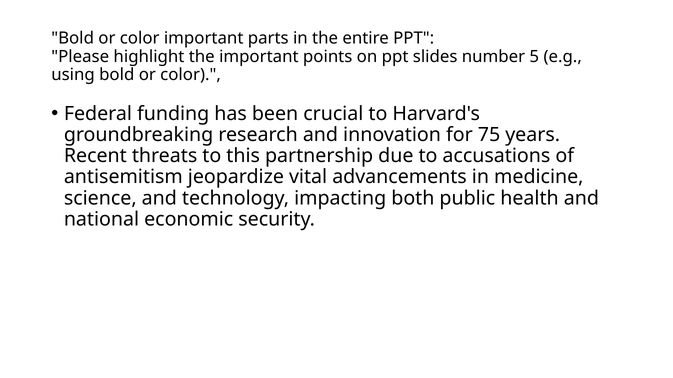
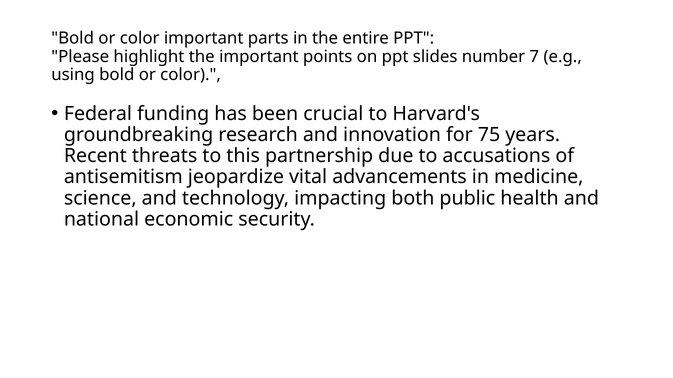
5: 5 -> 7
